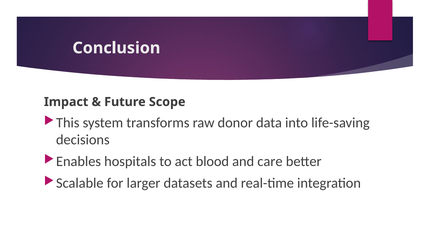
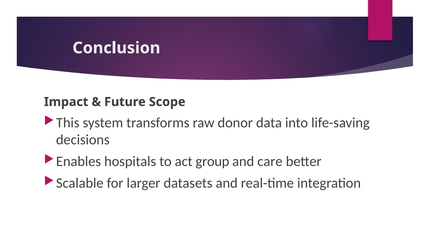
blood: blood -> group
